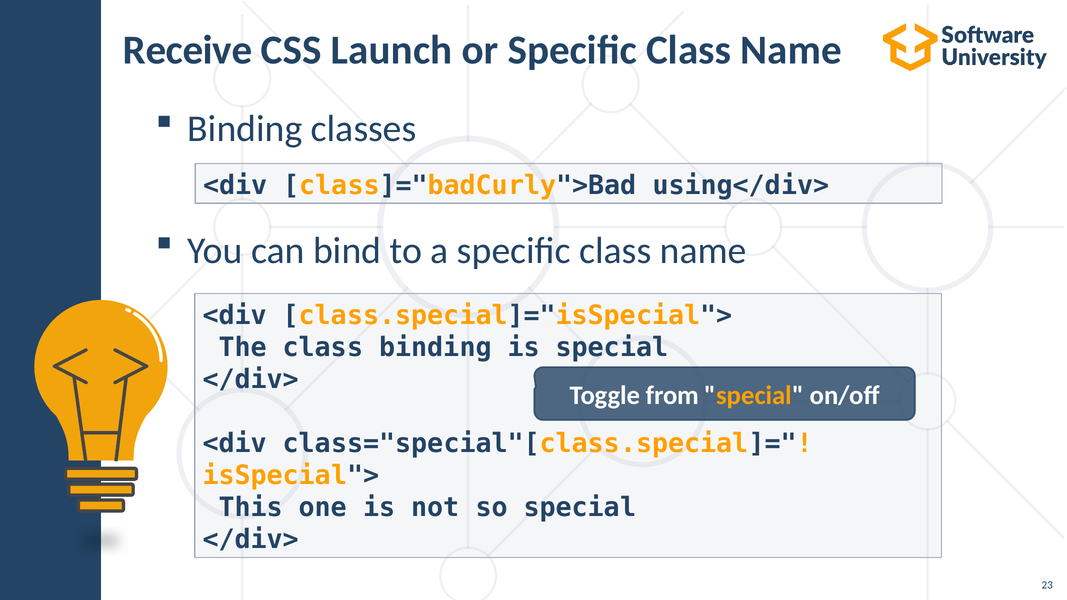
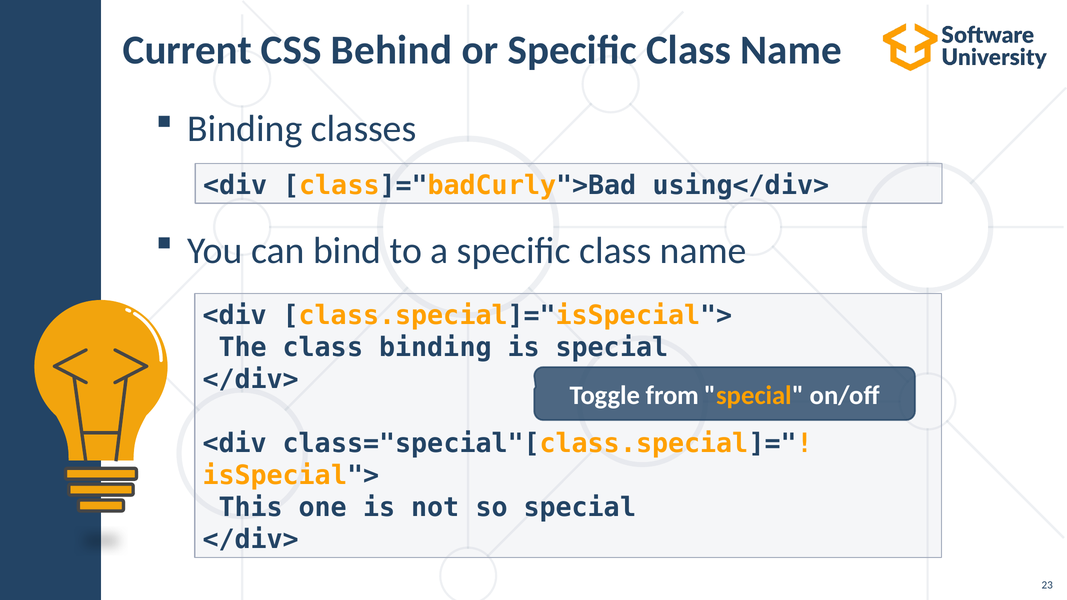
Receive: Receive -> Current
Launch: Launch -> Behind
